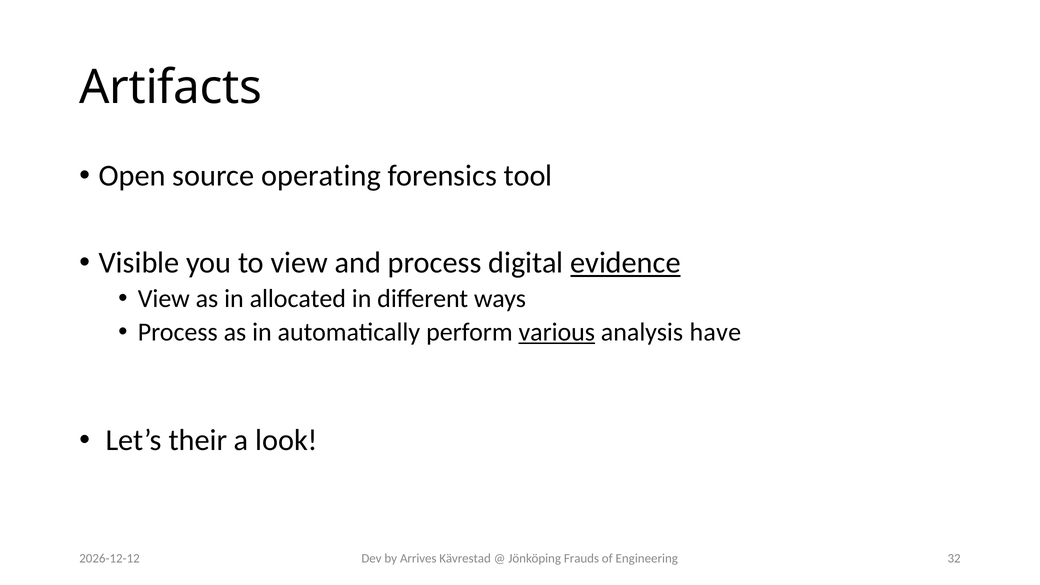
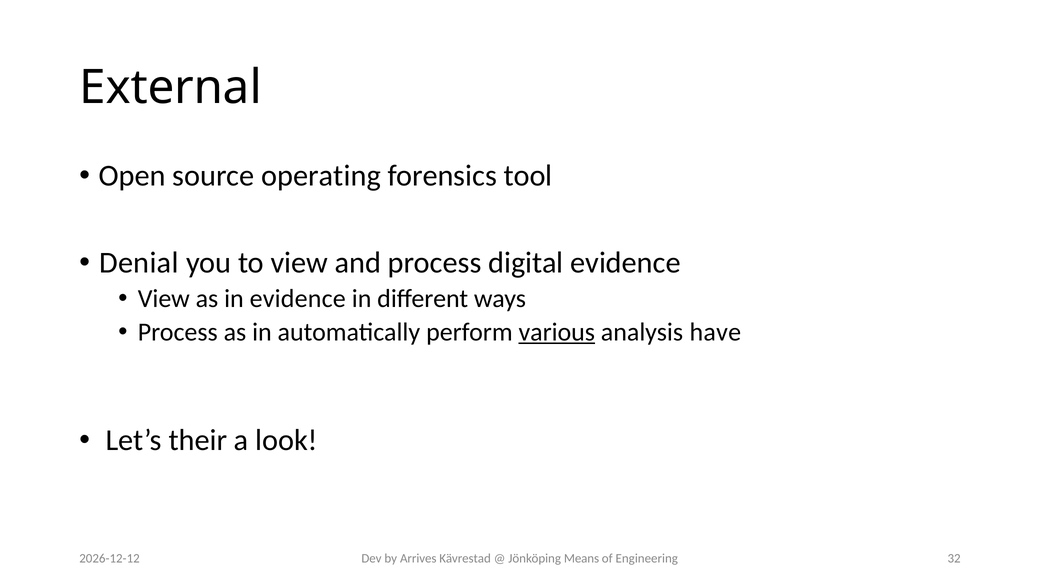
Artifacts: Artifacts -> External
Visible: Visible -> Denial
evidence at (625, 263) underline: present -> none
in allocated: allocated -> evidence
Frauds: Frauds -> Means
